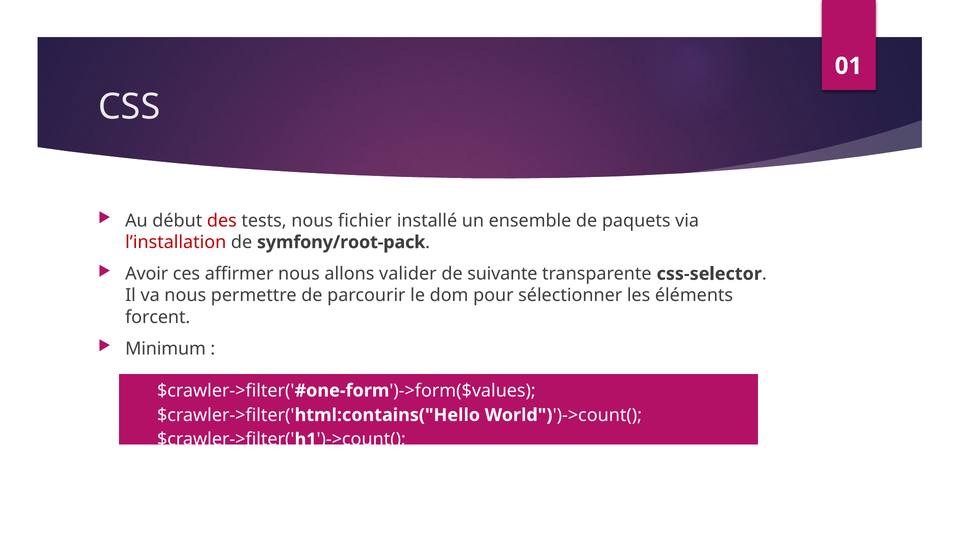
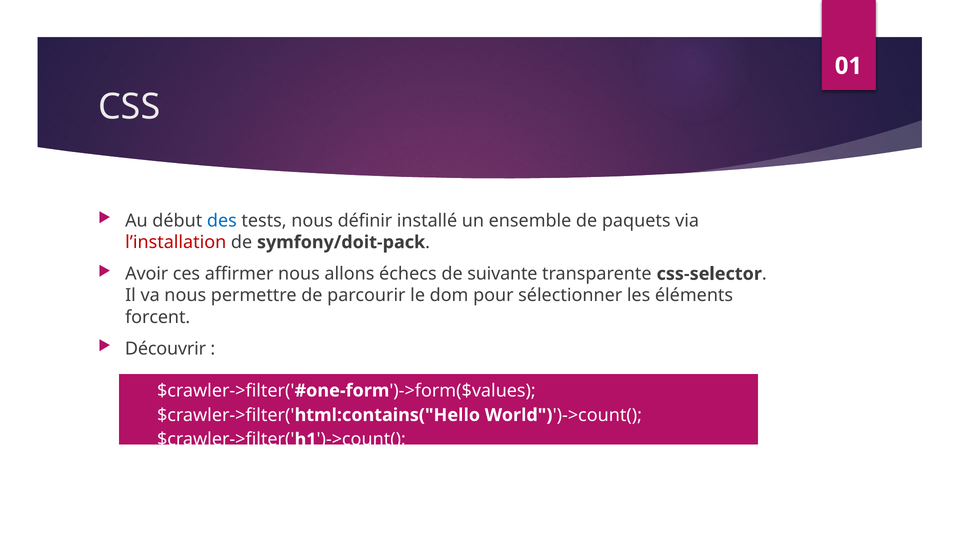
des colour: red -> blue
fichier: fichier -> définir
symfony/root-pack: symfony/root-pack -> symfony/doit-pack
valider: valider -> échecs
Minimum: Minimum -> Découvrir
